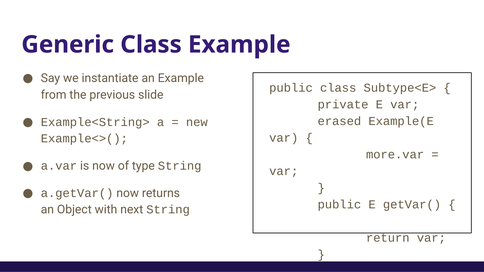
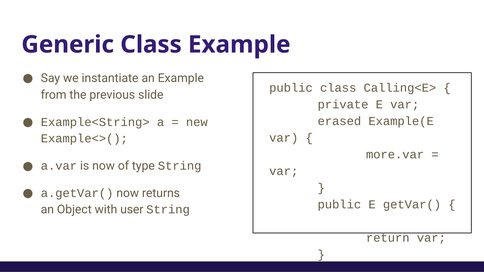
Subtype<E>: Subtype<E> -> Calling<E>
next: next -> user
